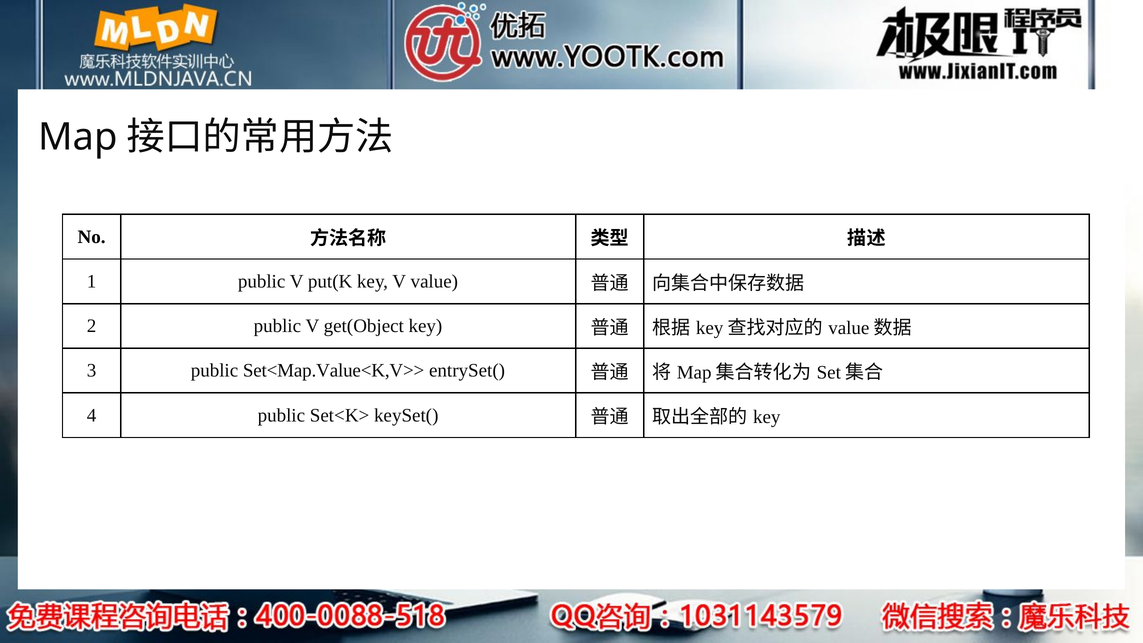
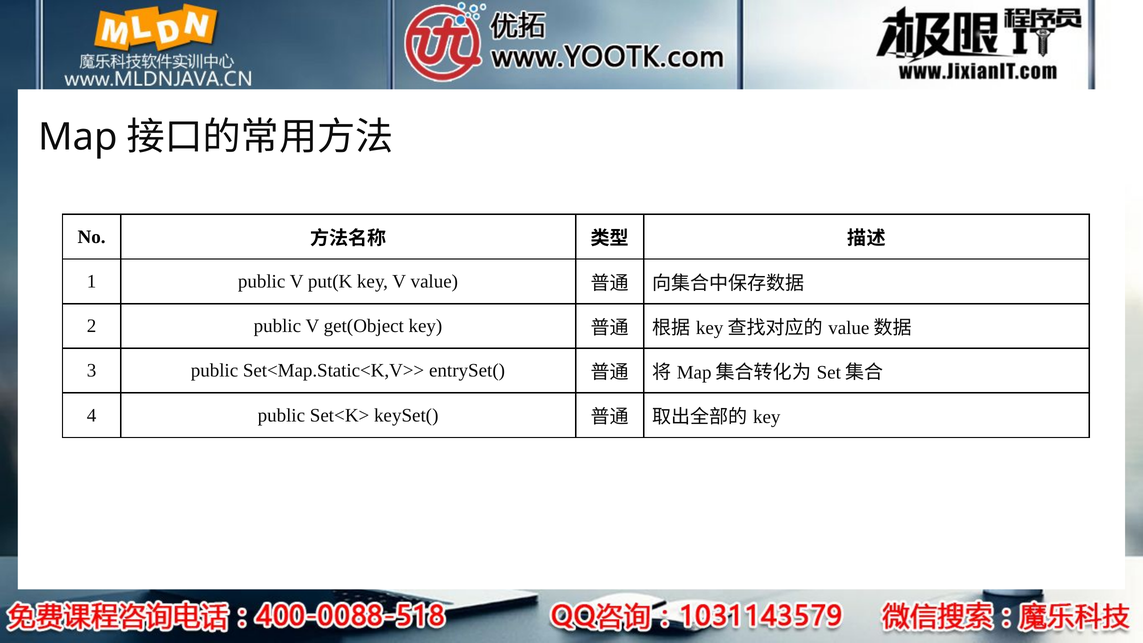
Set<Map.Value<K,V>>: Set<Map.Value<K,V>> -> Set<Map.Static<K,V>>
